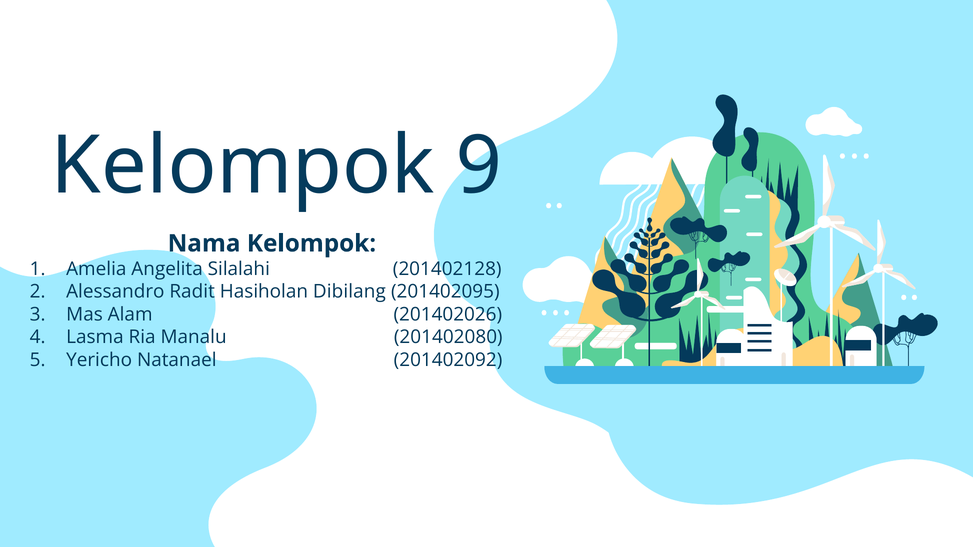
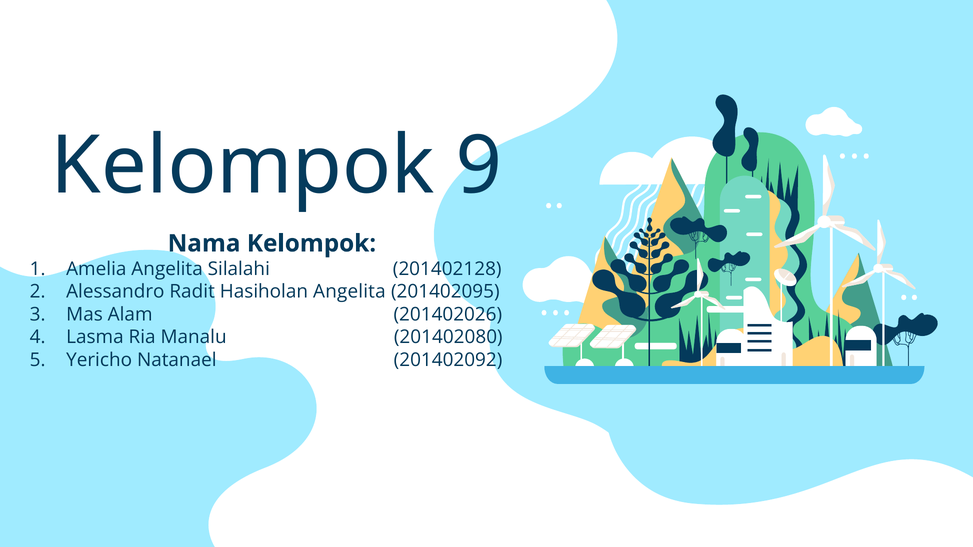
Hasiholan Dibilang: Dibilang -> Angelita
